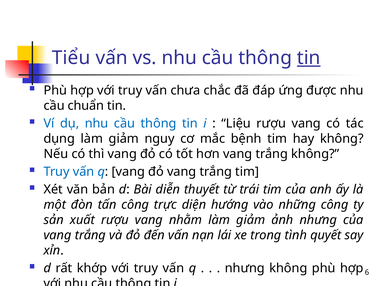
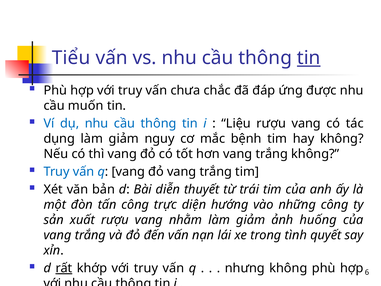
chuẩn: chuẩn -> muốn
ảnh nhưng: nhưng -> huống
rất underline: none -> present
